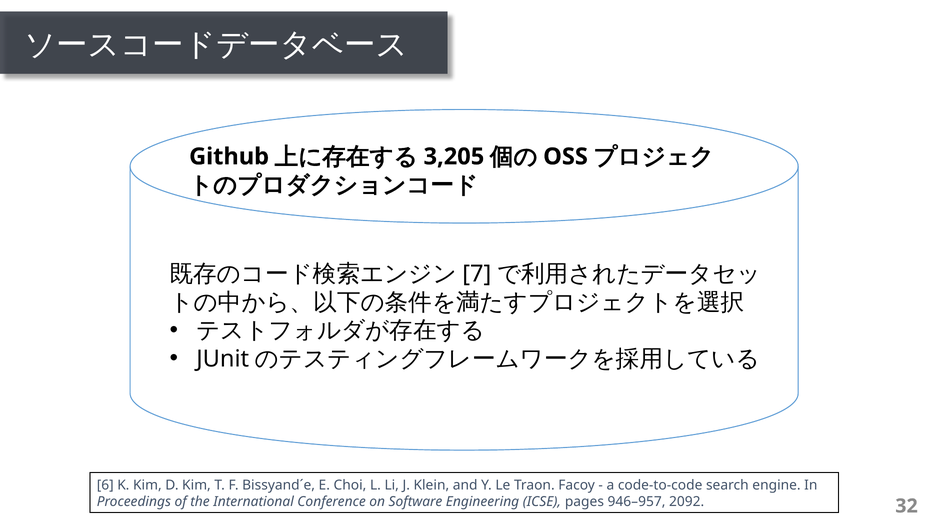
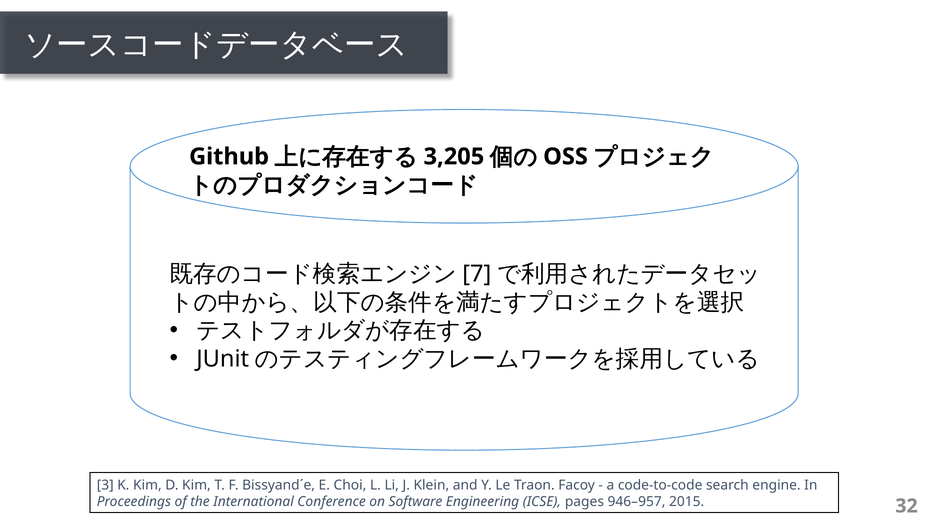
6: 6 -> 3
2092: 2092 -> 2015
